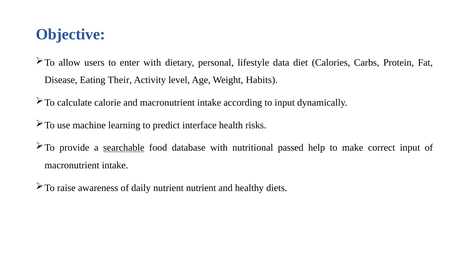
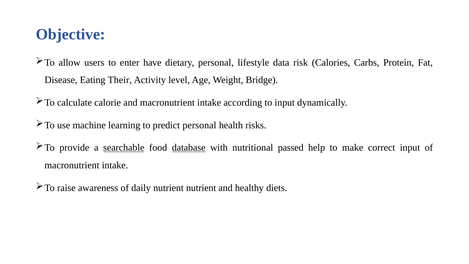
enter with: with -> have
diet: diet -> risk
Habits: Habits -> Bridge
predict interface: interface -> personal
database underline: none -> present
